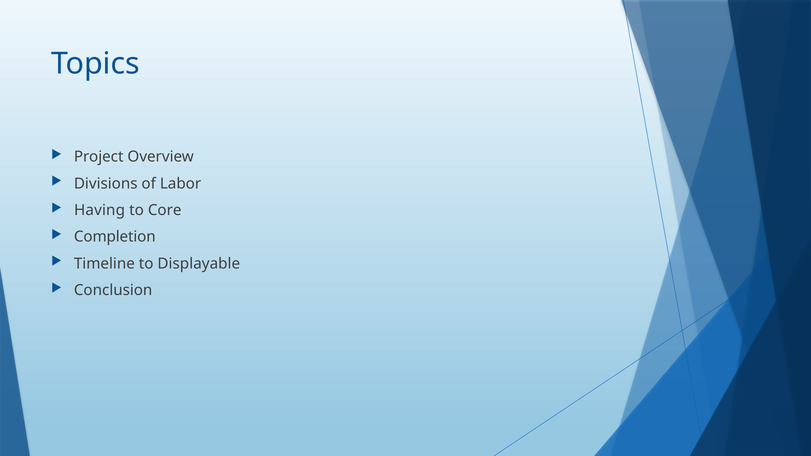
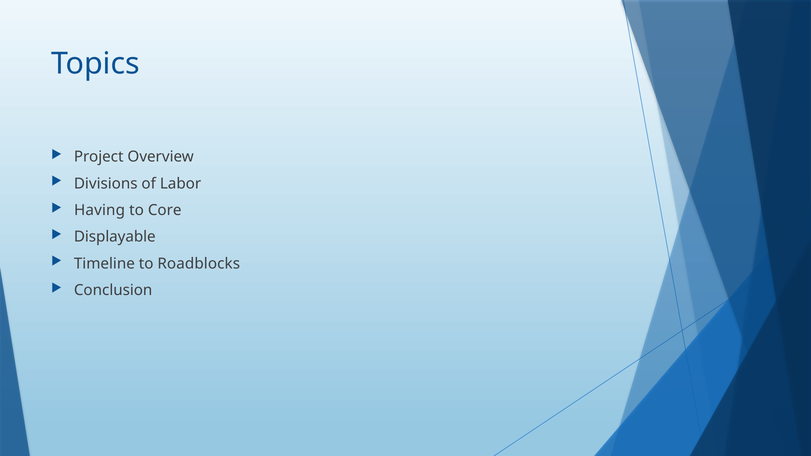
Completion: Completion -> Displayable
Displayable: Displayable -> Roadblocks
